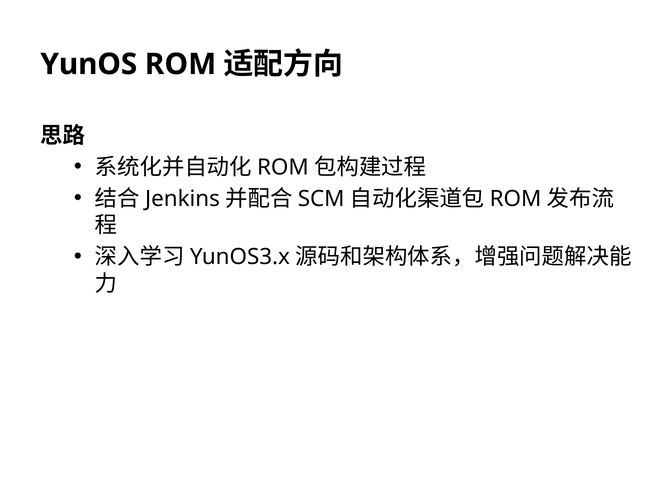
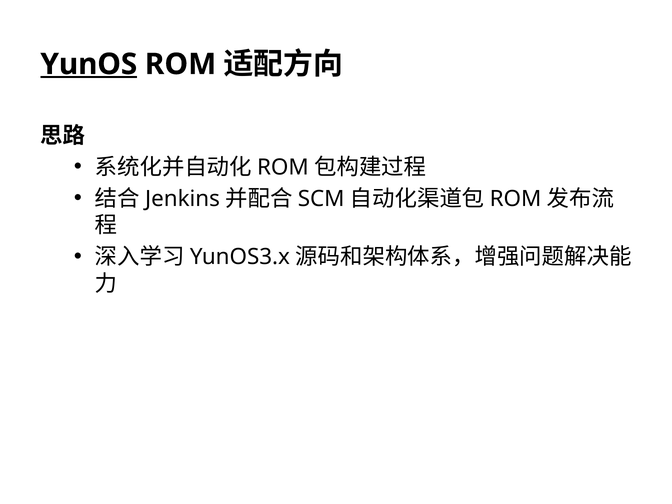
YunOS underline: none -> present
